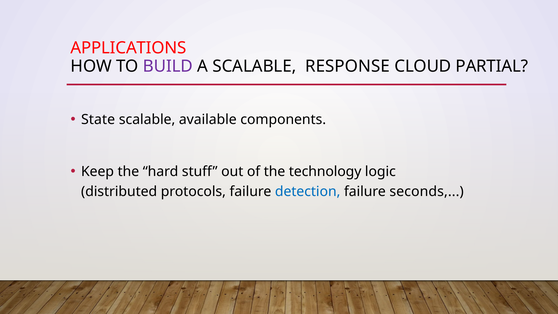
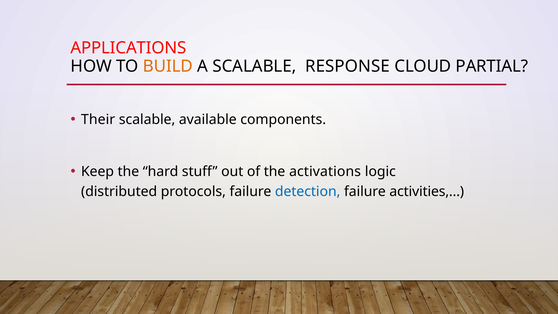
BUILD colour: purple -> orange
State: State -> Their
technology: technology -> activations
seconds: seconds -> activities
